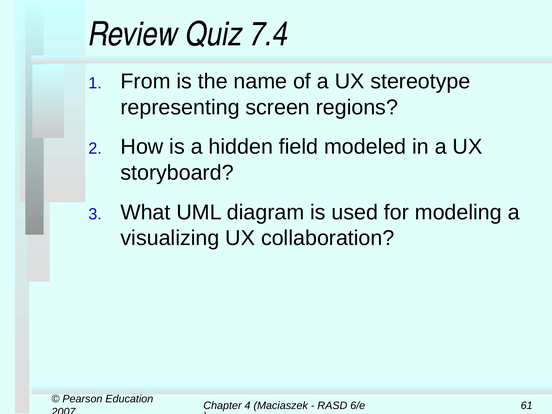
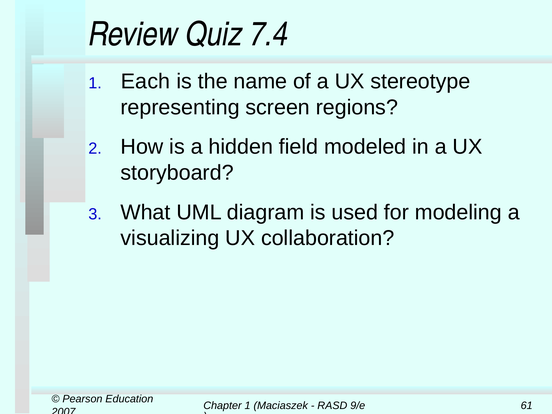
From: From -> Each
Chapter 4: 4 -> 1
6/e: 6/e -> 9/e
